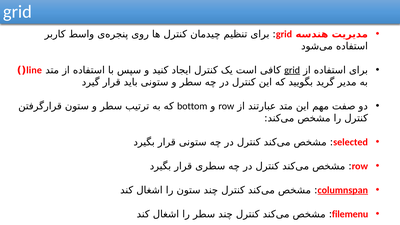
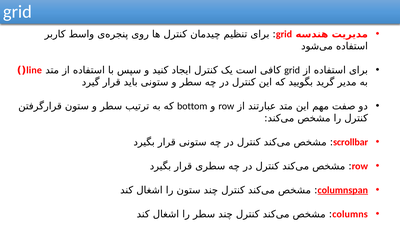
grid at (292, 70) underline: present -> none
selected: selected -> scrollbar
filemenu: filemenu -> columns
